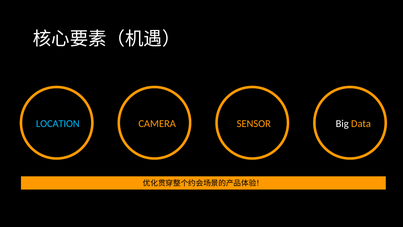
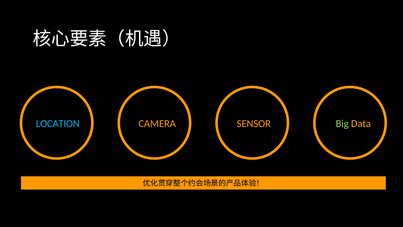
Big colour: white -> light green
